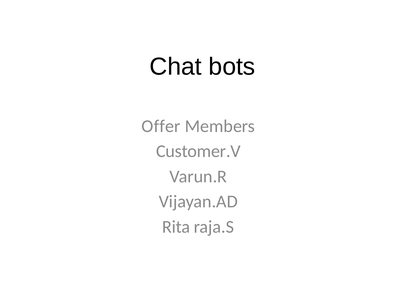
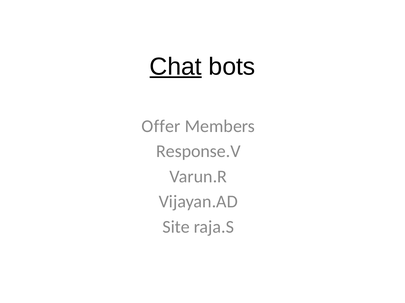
Chat underline: none -> present
Customer.V: Customer.V -> Response.V
Rita: Rita -> Site
